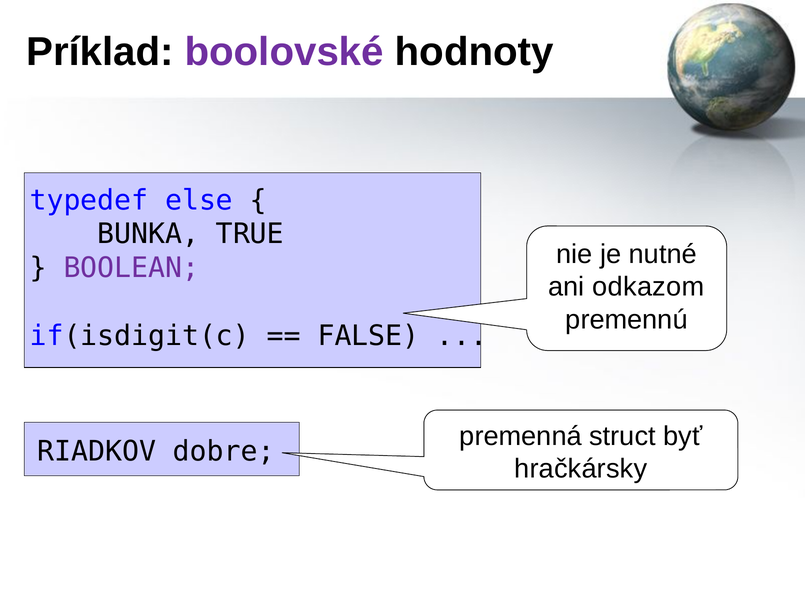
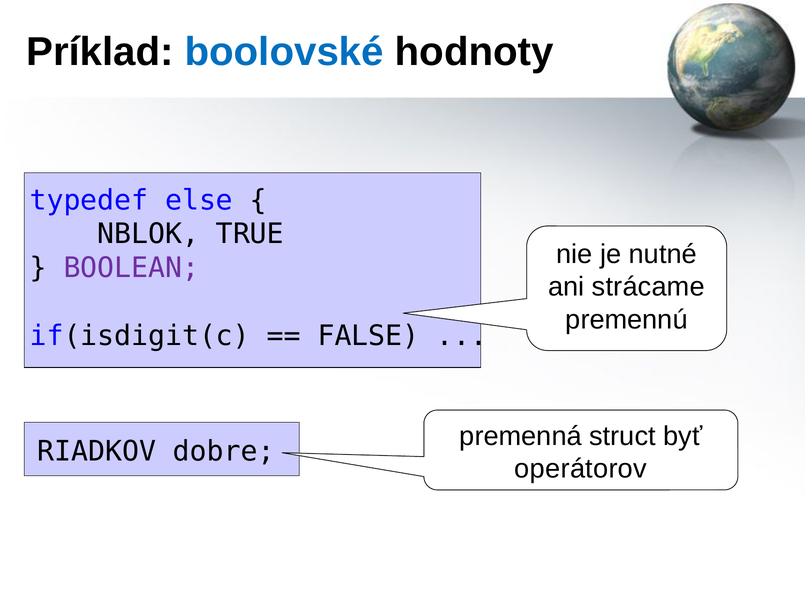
boolovské colour: purple -> blue
BUNKA: BUNKA -> NBLOK
odkazom: odkazom -> strácame
hračkársky: hračkársky -> operátorov
